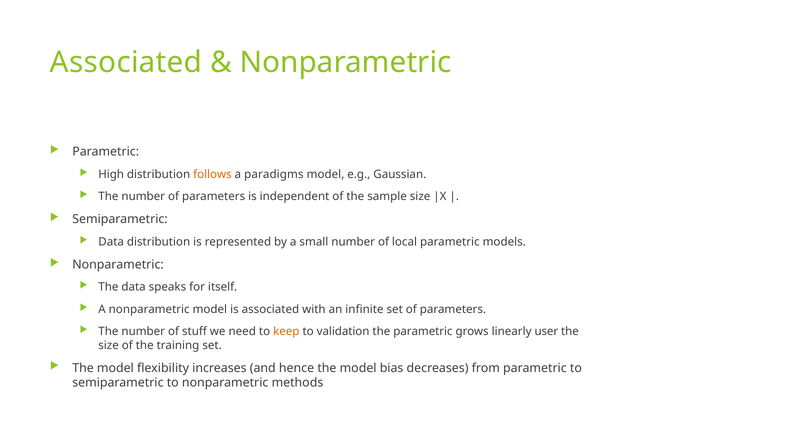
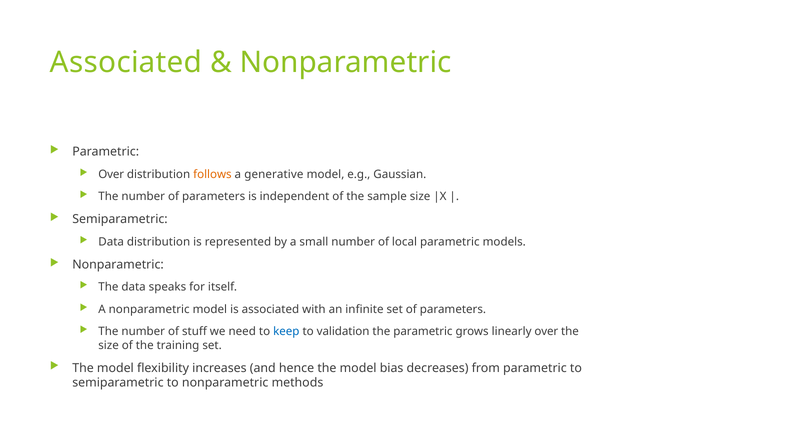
High at (111, 174): High -> Over
paradigms: paradigms -> generative
keep colour: orange -> blue
linearly user: user -> over
